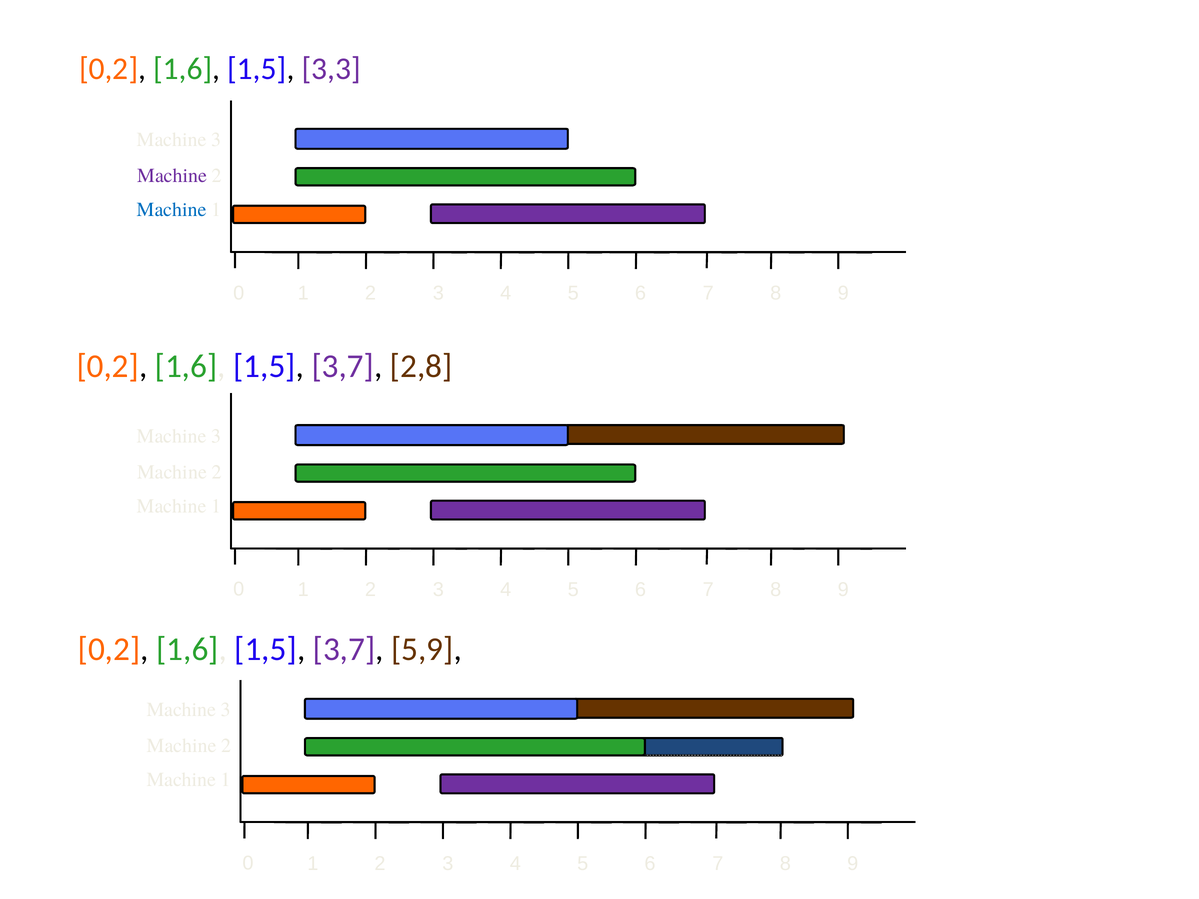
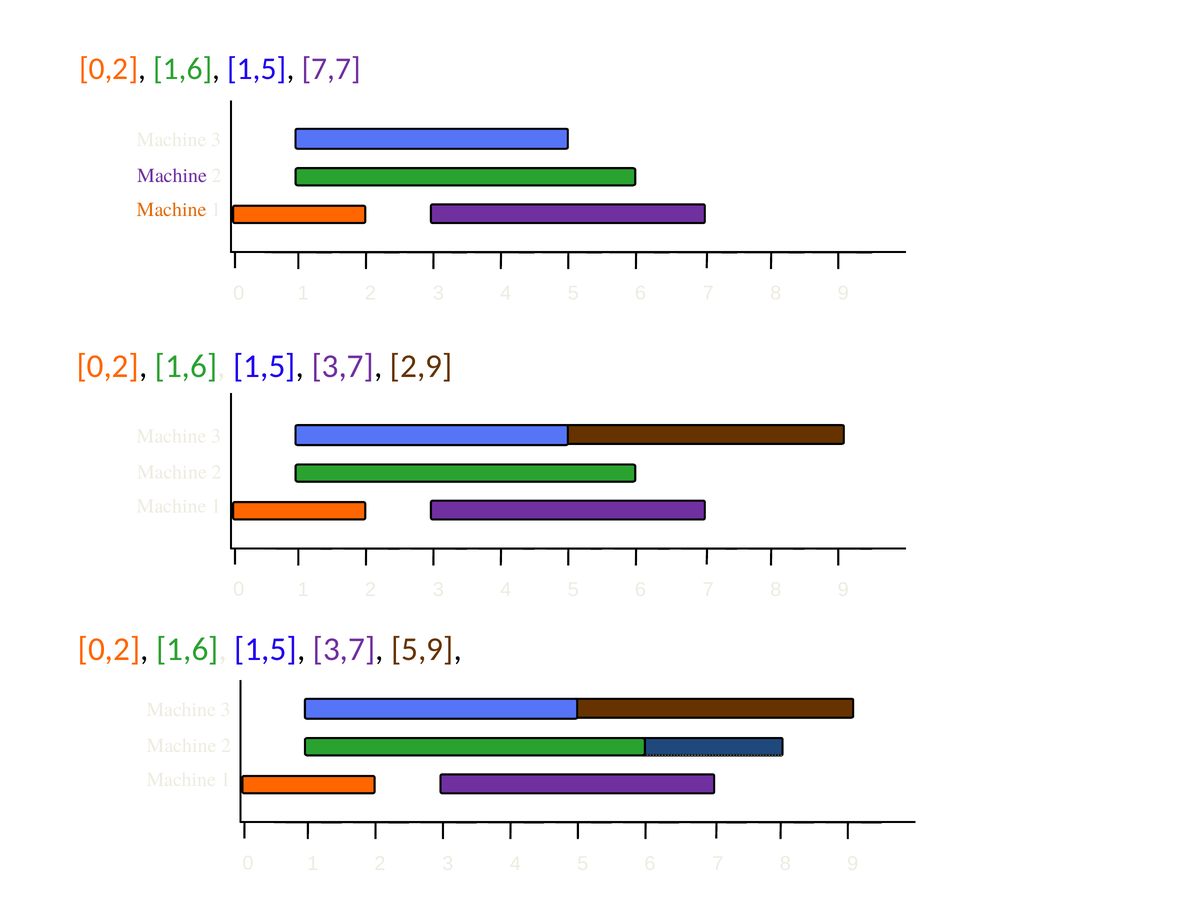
3,3: 3,3 -> 7,7
Machine at (172, 210) colour: blue -> orange
2,8: 2,8 -> 2,9
